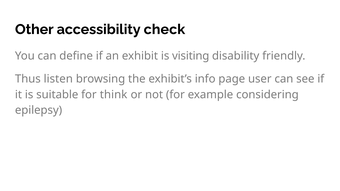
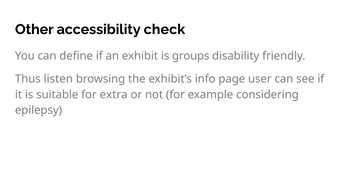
visiting: visiting -> groups
think: think -> extra
